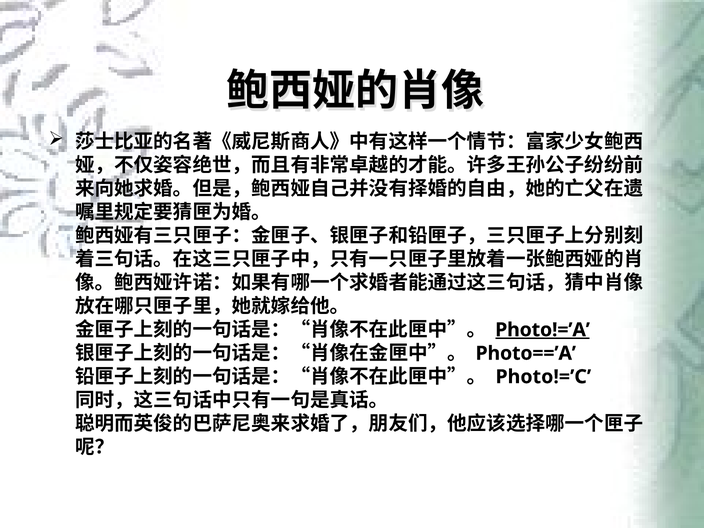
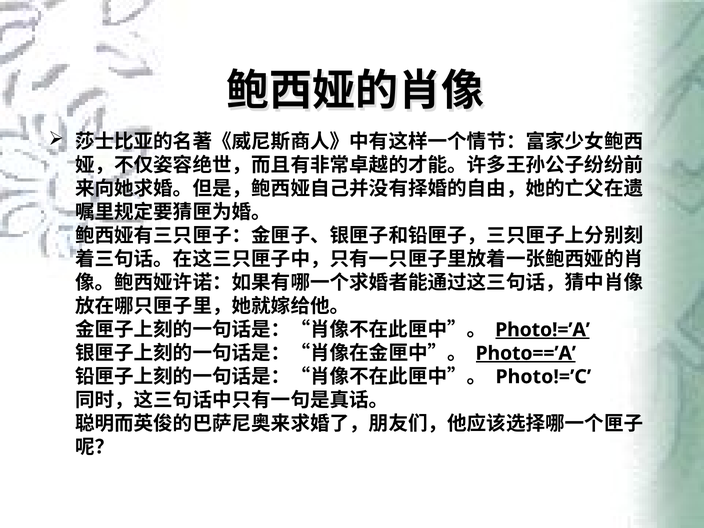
Photo==’A underline: none -> present
